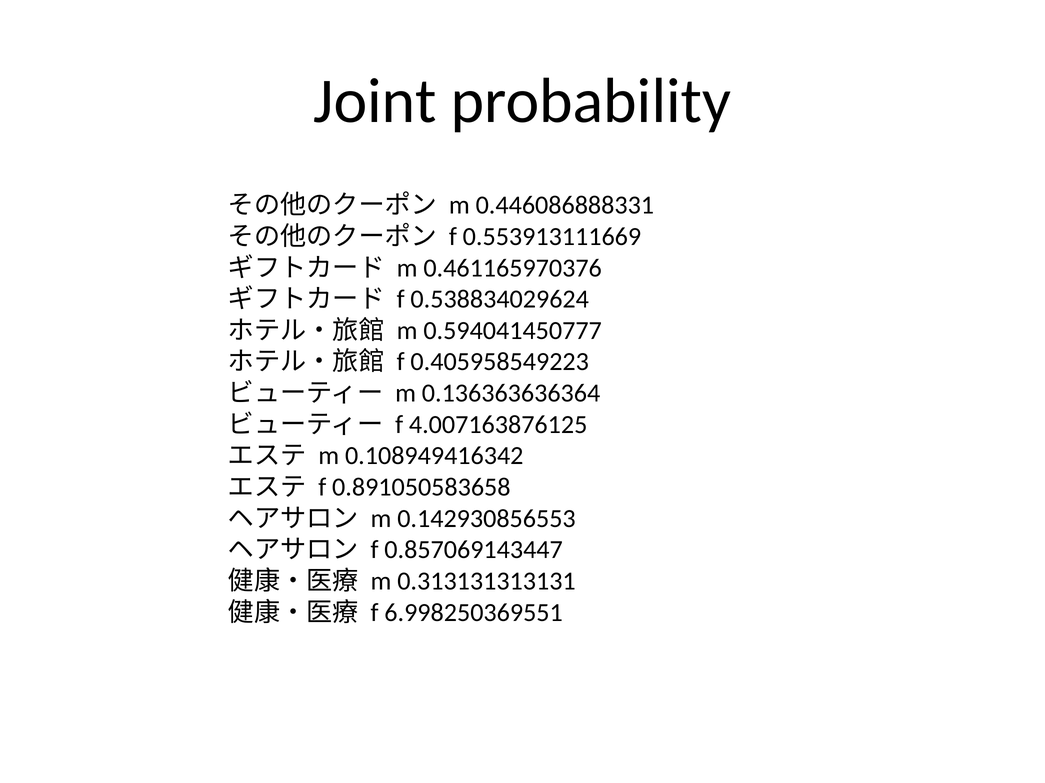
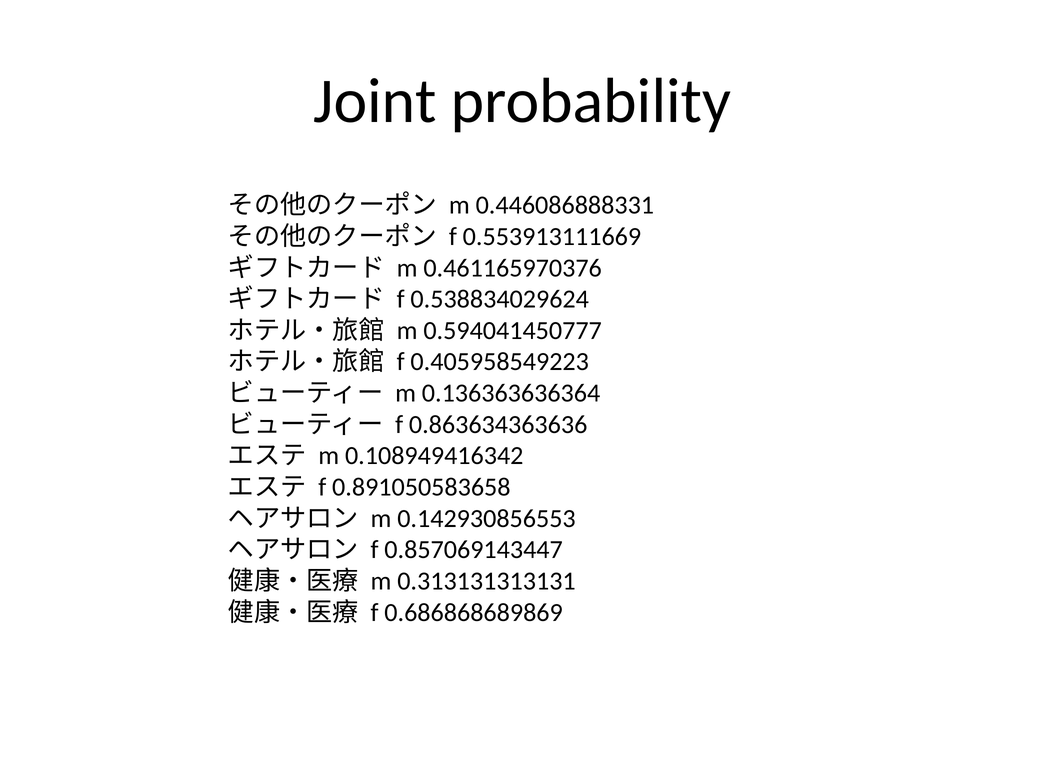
4.007163876125: 4.007163876125 -> 0.863634363636
6.998250369551: 6.998250369551 -> 0.686868689869
